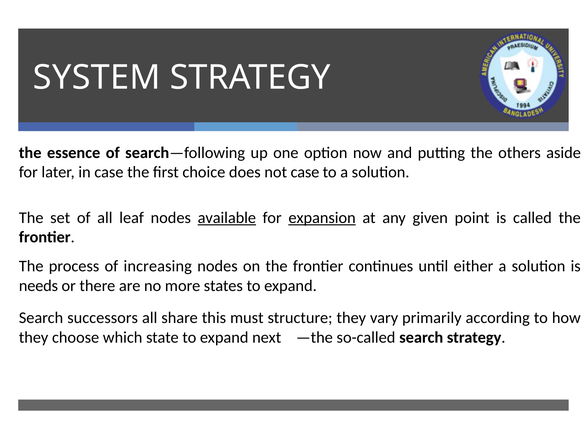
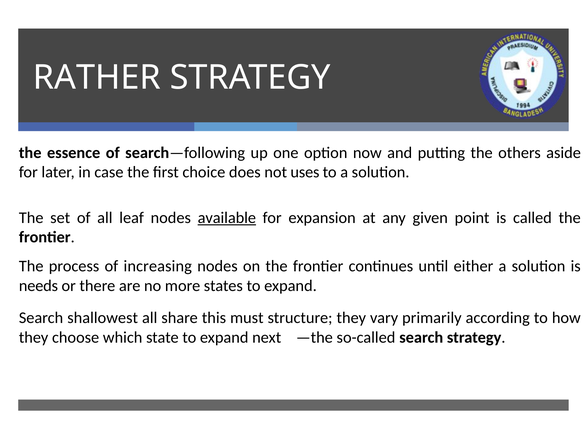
SYSTEM: SYSTEM -> RATHER
not case: case -> uses
expansion underline: present -> none
successors: successors -> shallowest
